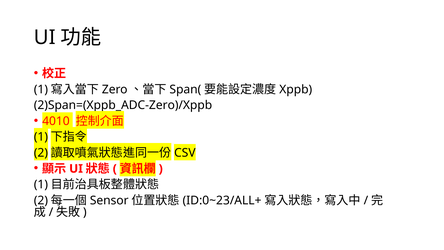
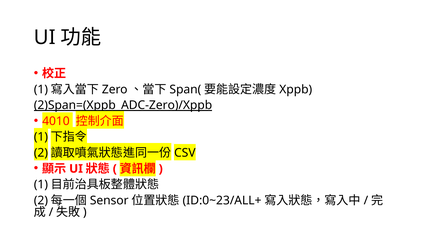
2)Span=(Xppb_ADC-Zero)/Xppb underline: none -> present
